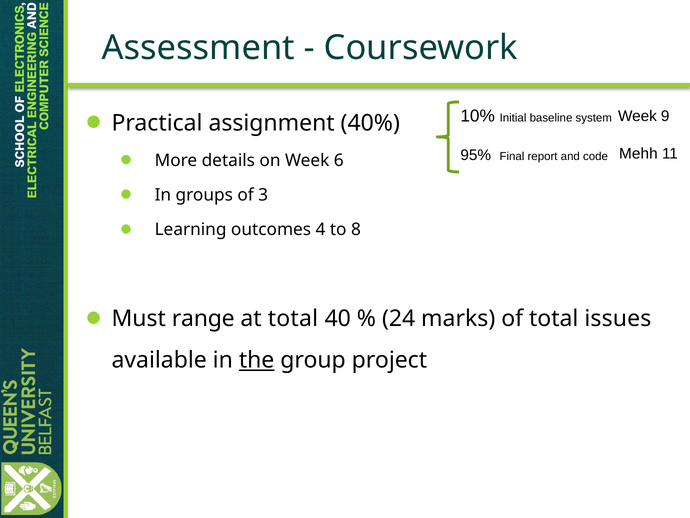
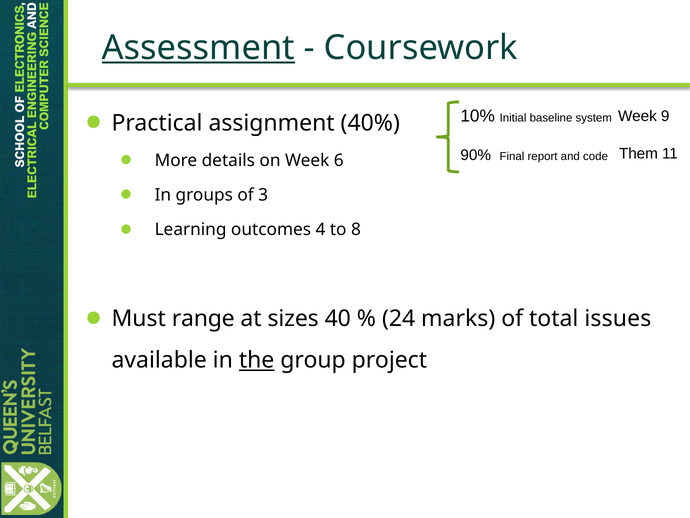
Assessment underline: none -> present
95%: 95% -> 90%
Mehh: Mehh -> Them
at total: total -> sizes
